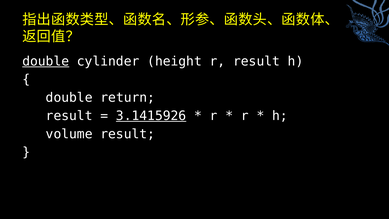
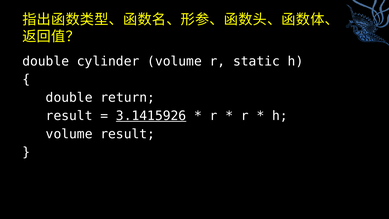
double at (46, 61) underline: present -> none
cylinder height: height -> volume
r result: result -> static
